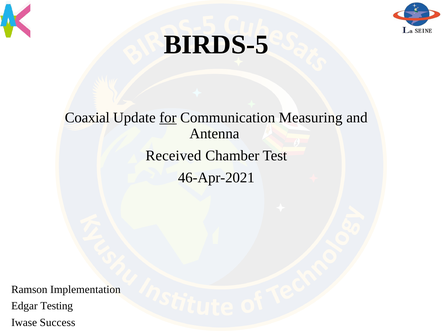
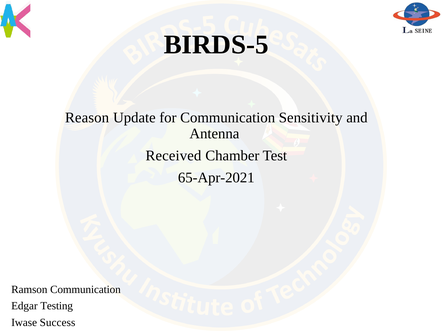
Coaxial: Coaxial -> Reason
for underline: present -> none
Measuring: Measuring -> Sensitivity
46-Apr-2021: 46-Apr-2021 -> 65-Apr-2021
Ramson Implementation: Implementation -> Communication
